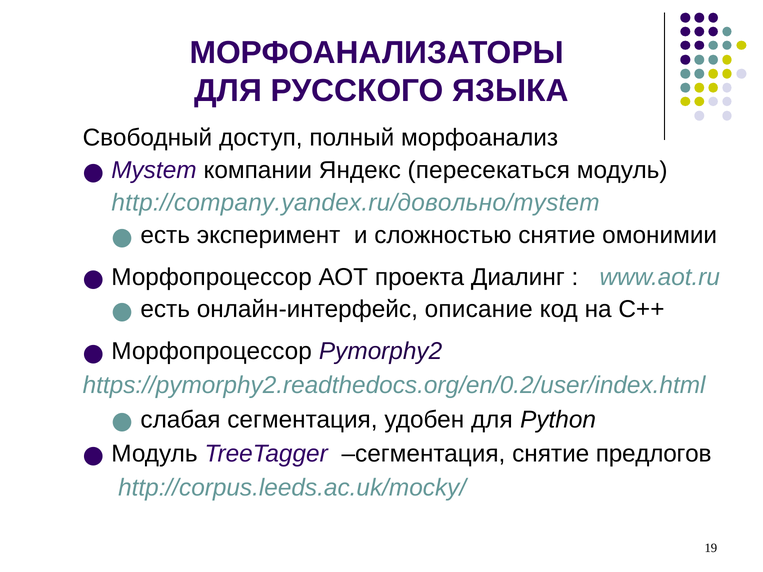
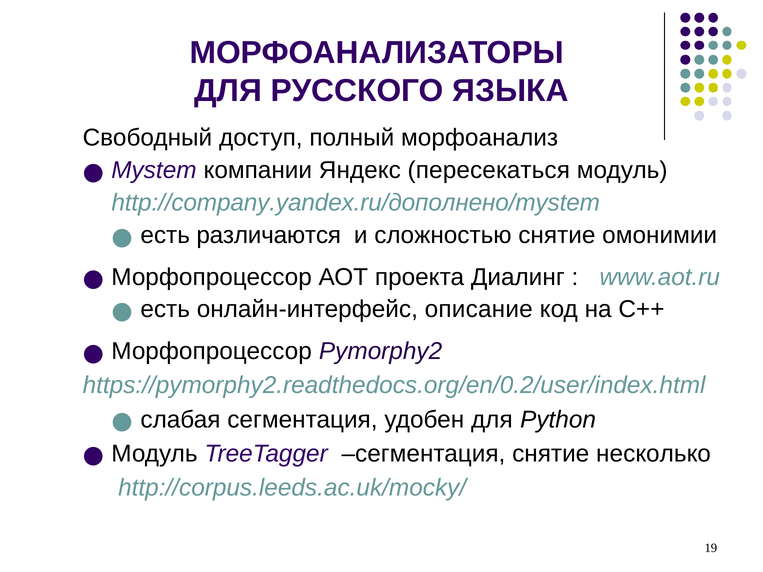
http://company.yandex.ru/довольно/mystem: http://company.yandex.ru/довольно/mystem -> http://company.yandex.ru/дополнено/mystem
эксперимент: эксперимент -> различаются
предлогов: предлогов -> несколько
